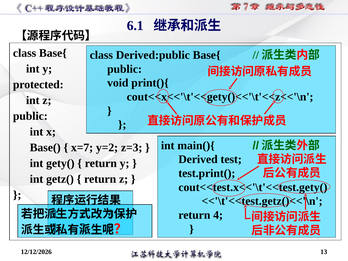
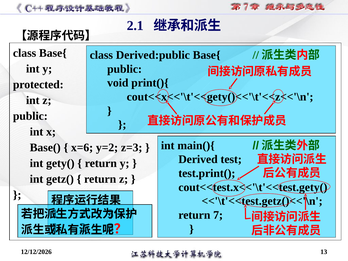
6.1: 6.1 -> 2.1
x=7: x=7 -> x=6
4: 4 -> 7
